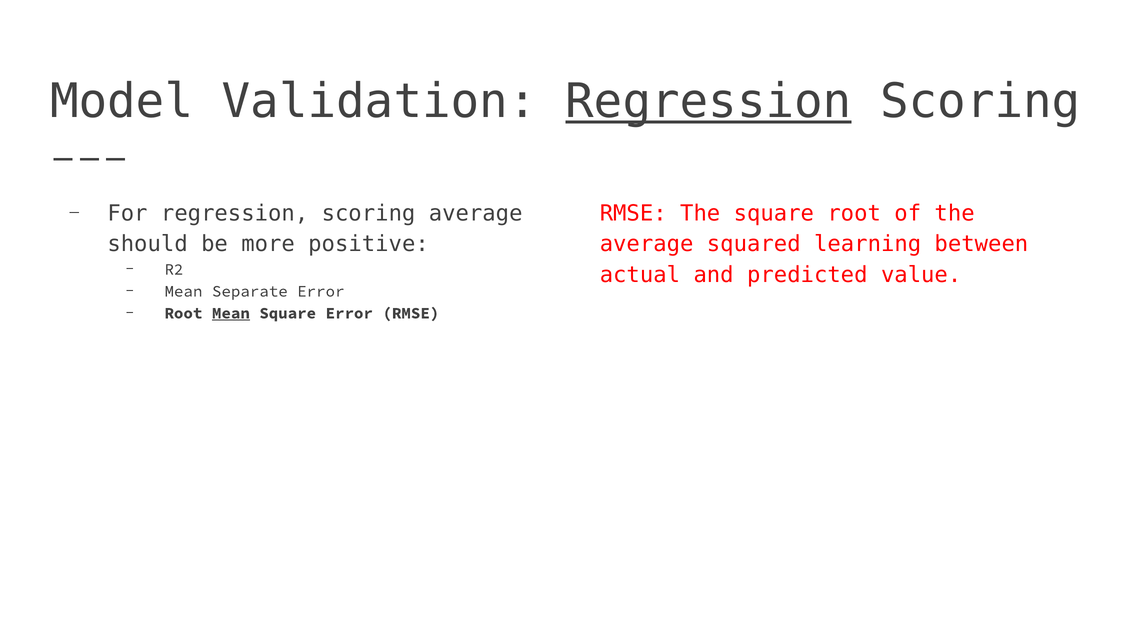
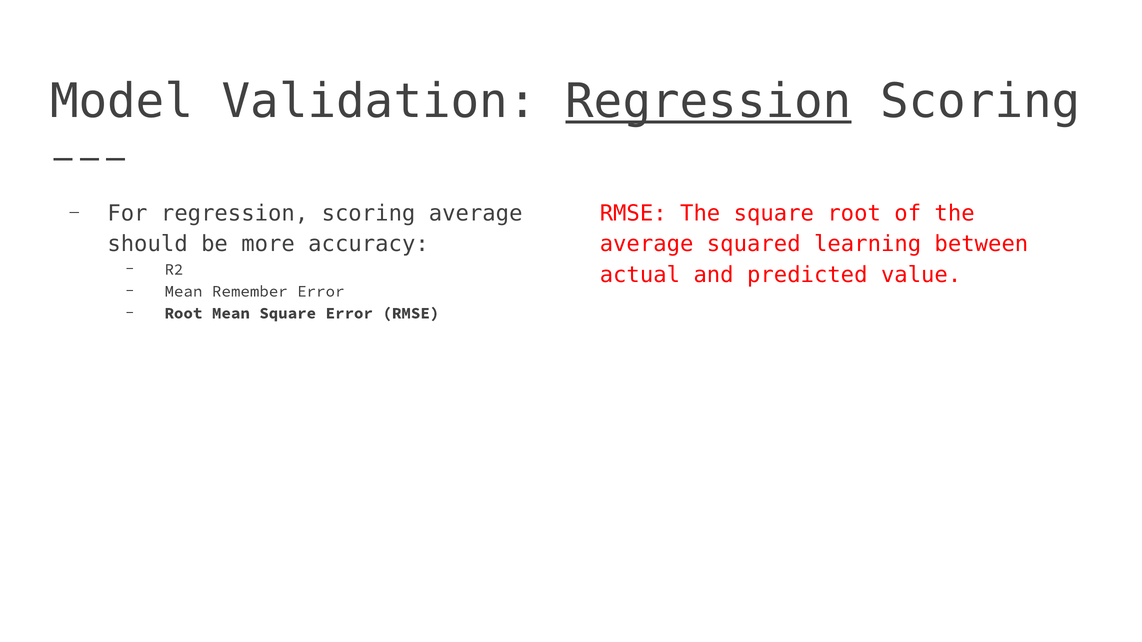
positive: positive -> accuracy
Separate: Separate -> Remember
Mean at (231, 313) underline: present -> none
